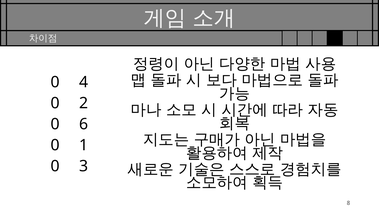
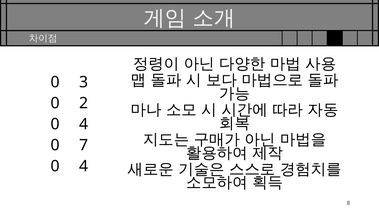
4: 4 -> 3
6 at (84, 124): 6 -> 4
1: 1 -> 7
3 at (84, 166): 3 -> 4
